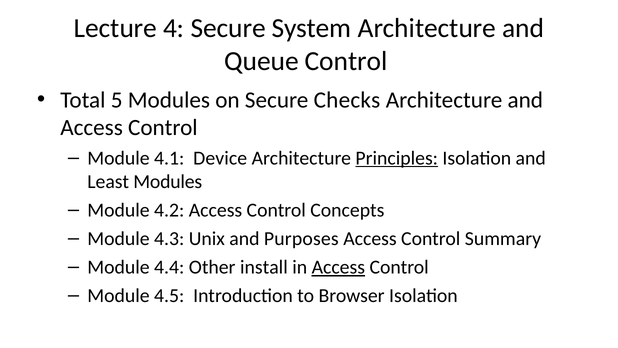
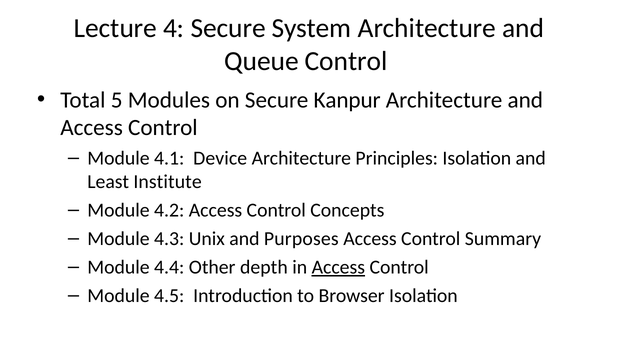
Checks: Checks -> Kanpur
Principles underline: present -> none
Least Modules: Modules -> Institute
install: install -> depth
